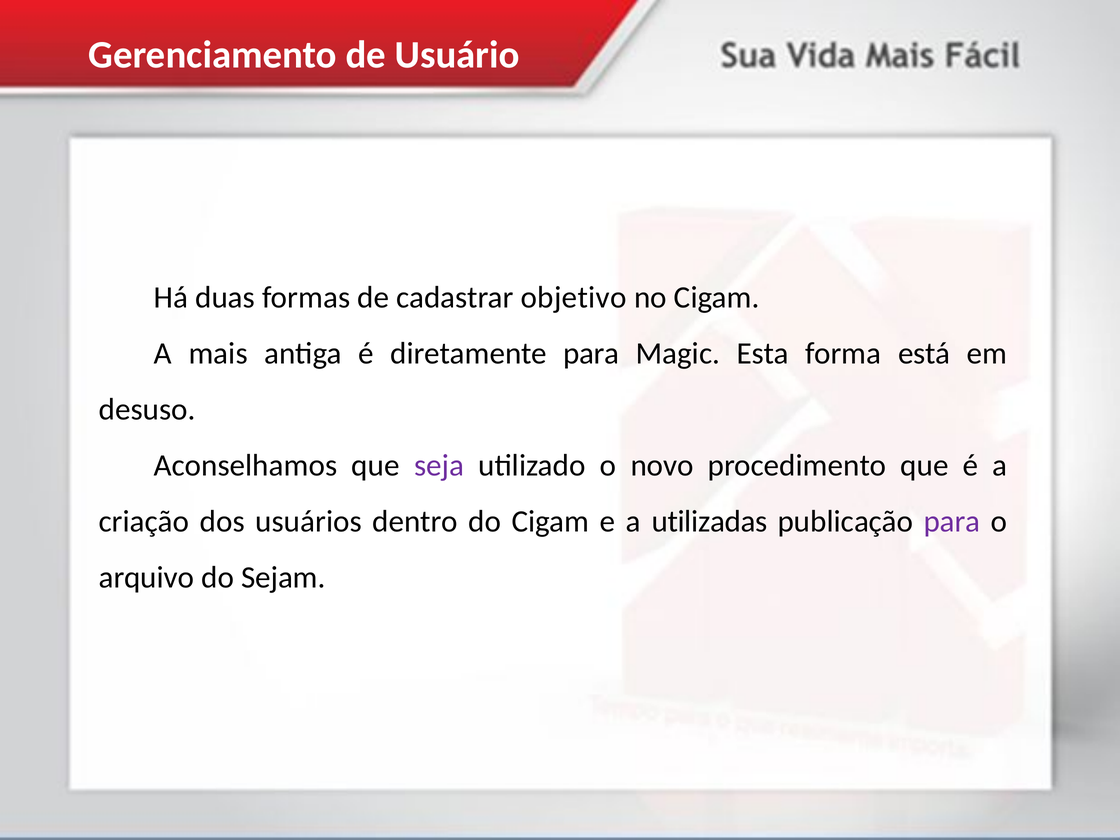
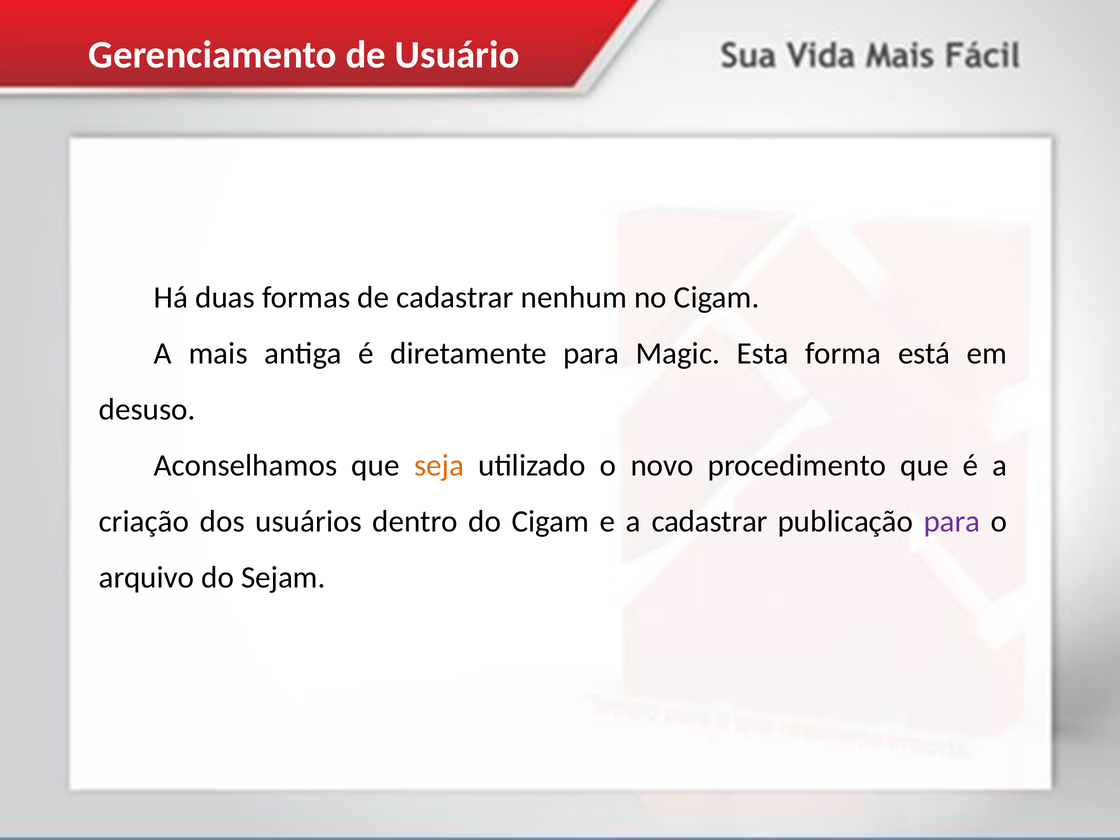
objetivo: objetivo -> nenhum
seja colour: purple -> orange
a utilizadas: utilizadas -> cadastrar
